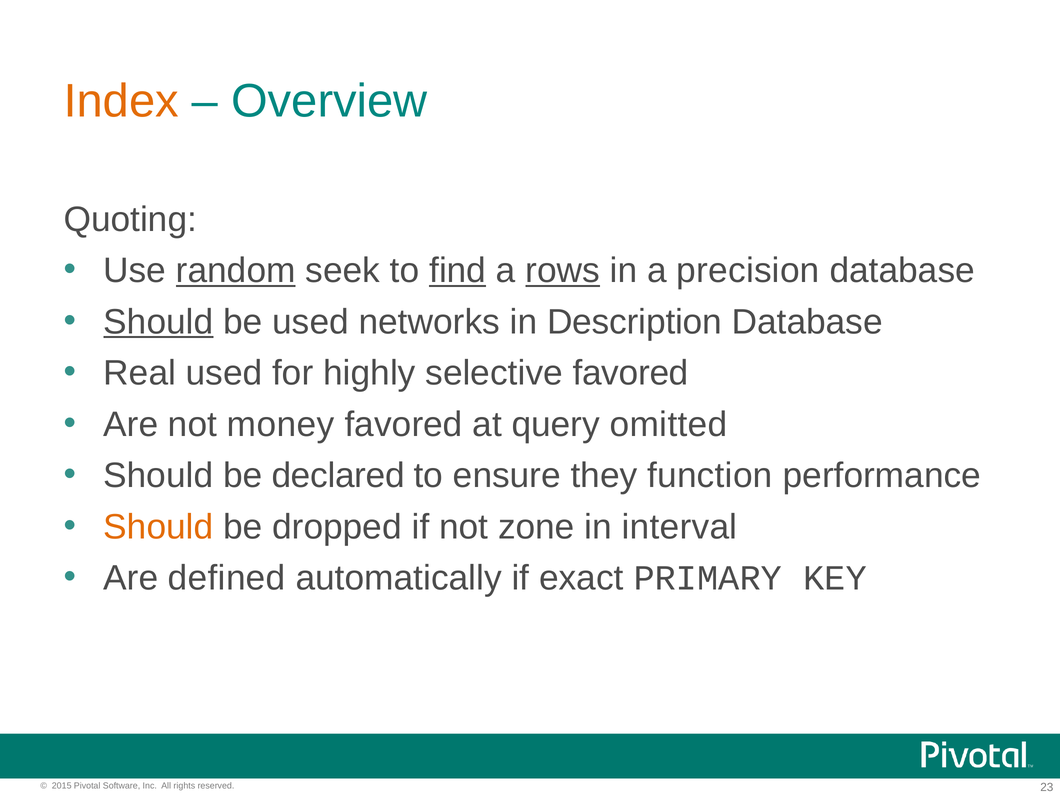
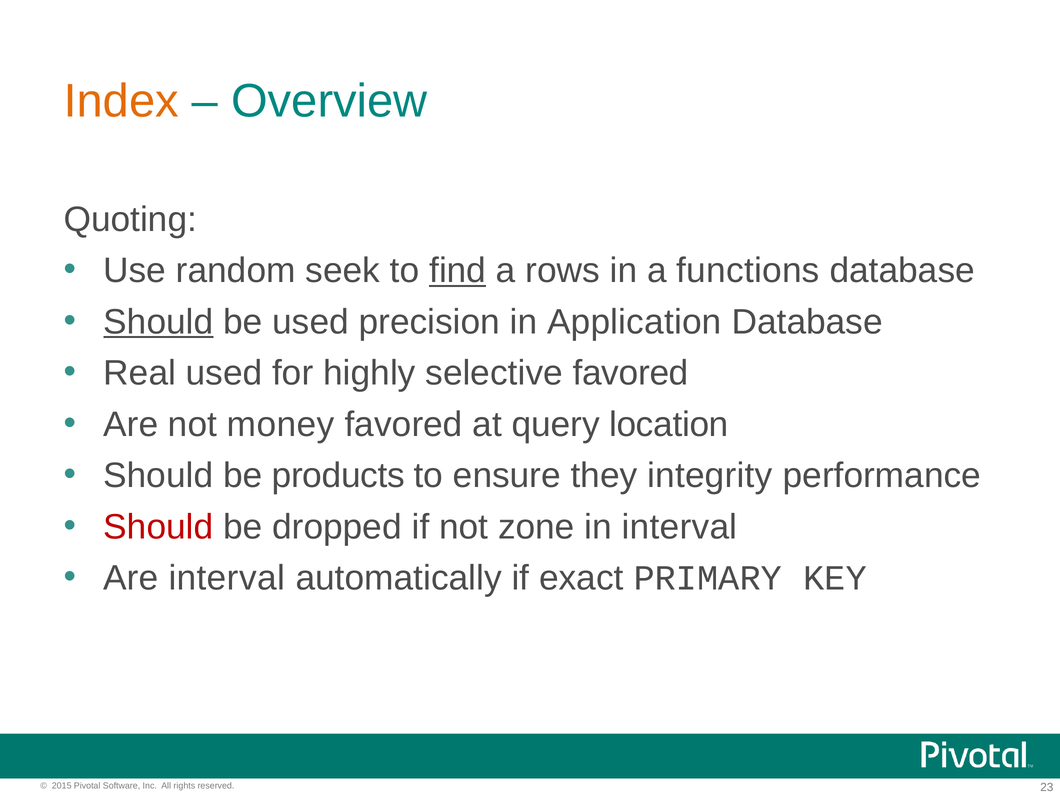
random underline: present -> none
rows underline: present -> none
precision: precision -> functions
networks: networks -> precision
Description: Description -> Application
omitted: omitted -> location
declared: declared -> products
function: function -> integrity
Should at (158, 527) colour: orange -> red
Are defined: defined -> interval
